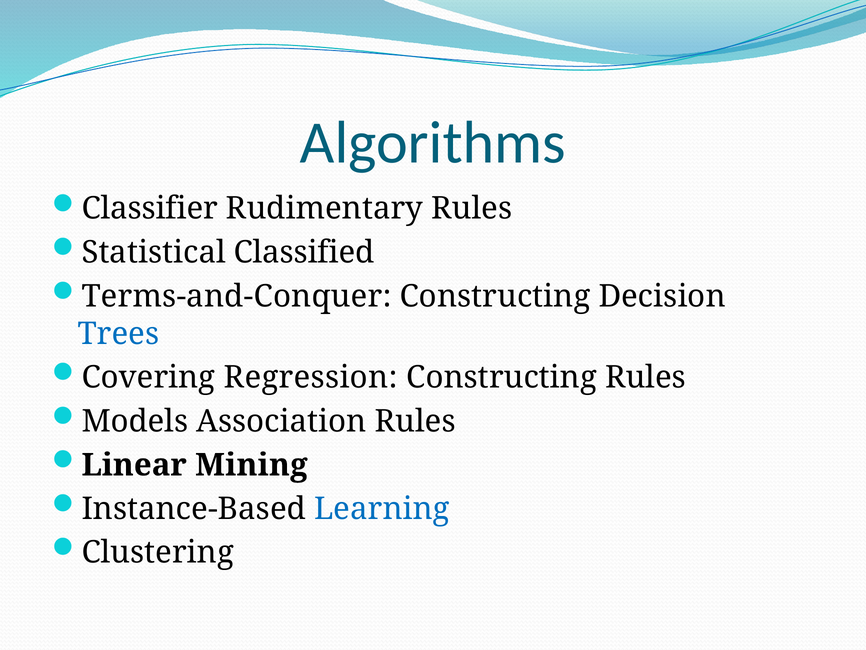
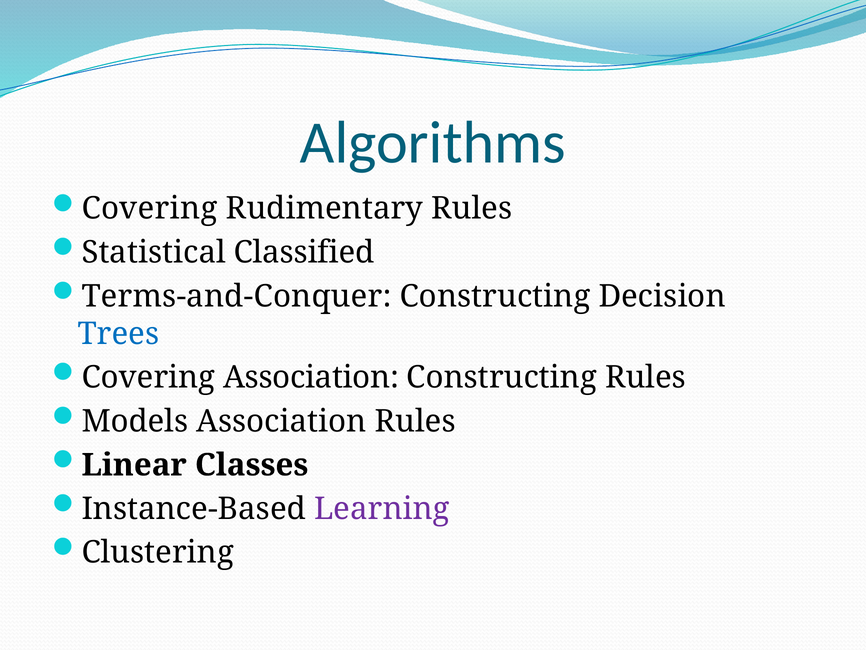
Classifier at (150, 209): Classifier -> Covering
Covering Regression: Regression -> Association
Mining: Mining -> Classes
Learning colour: blue -> purple
